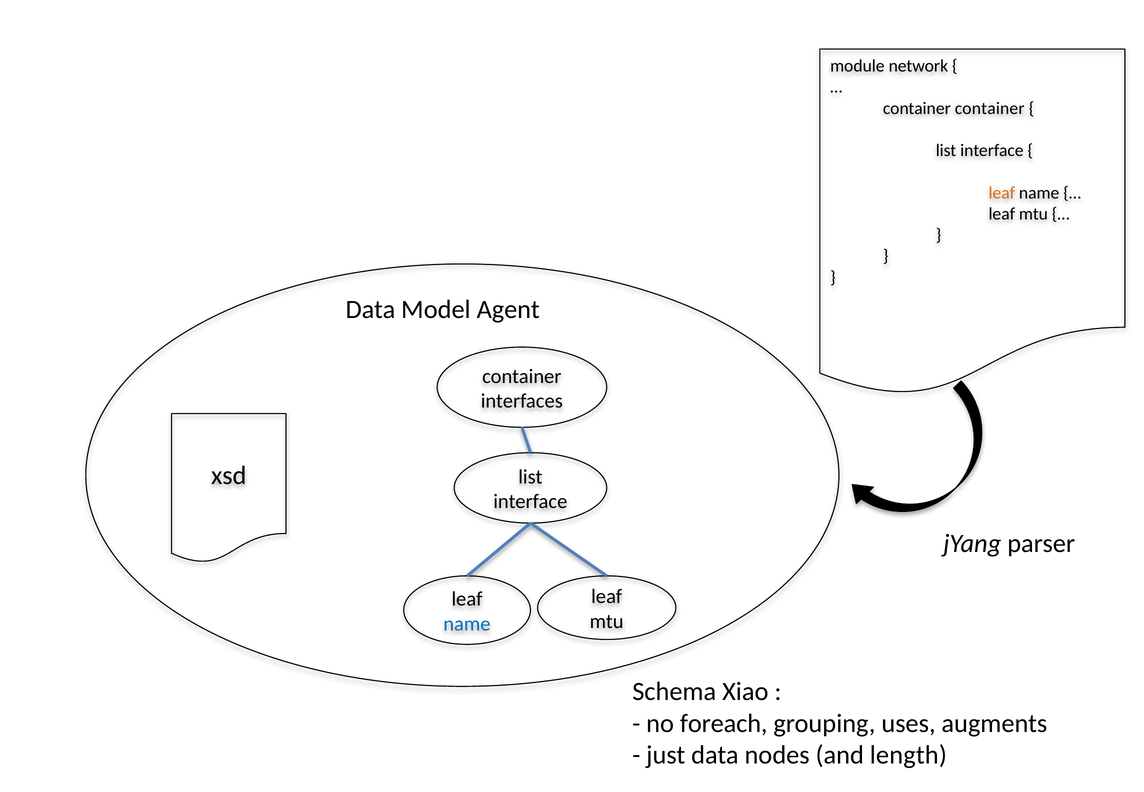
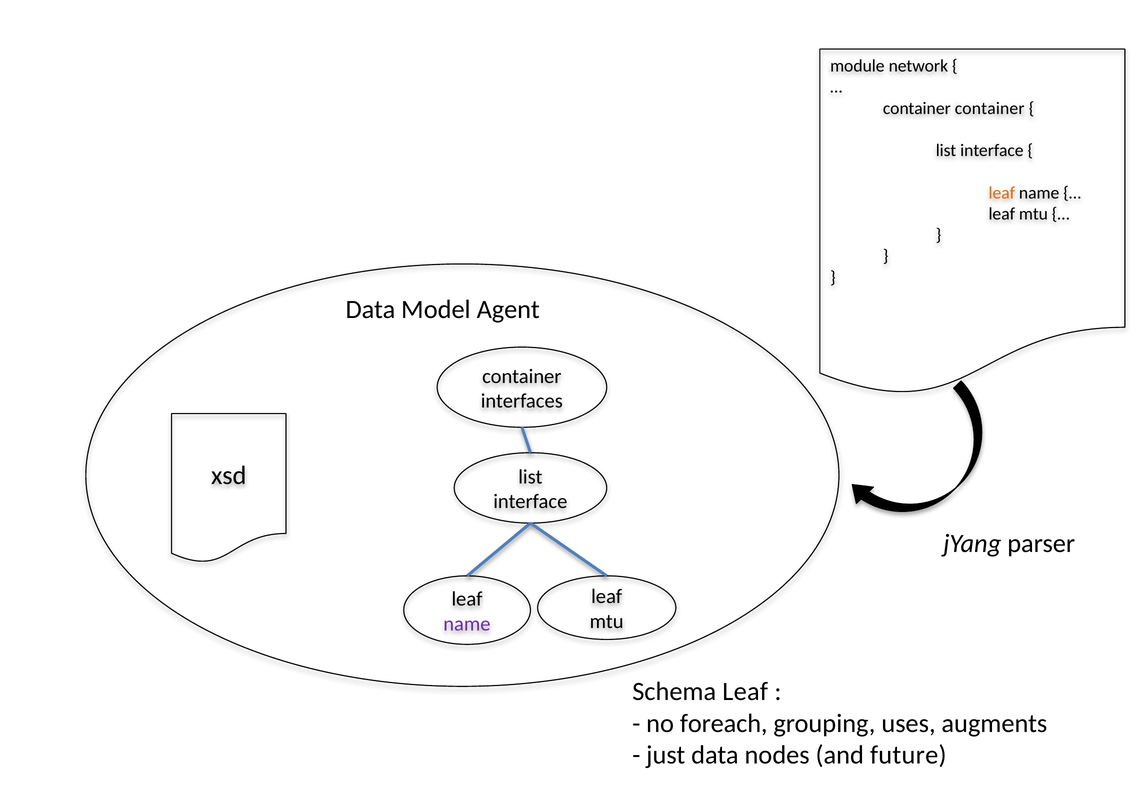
name at (467, 624) colour: blue -> purple
Schema Xiao: Xiao -> Leaf
length: length -> future
